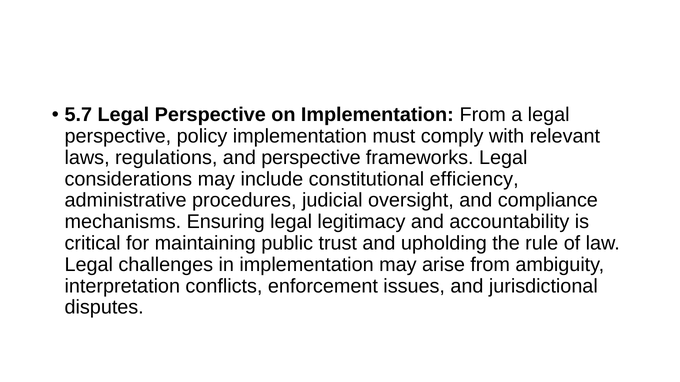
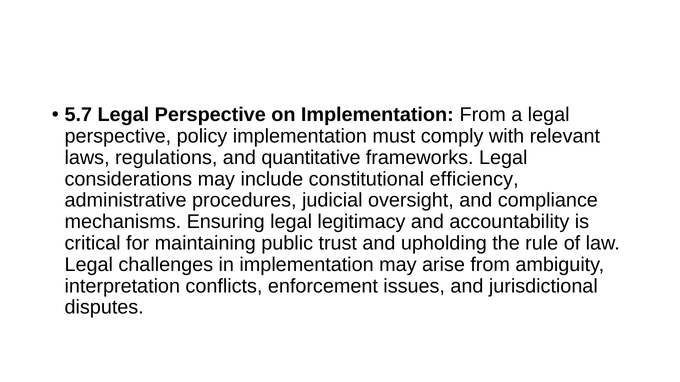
and perspective: perspective -> quantitative
